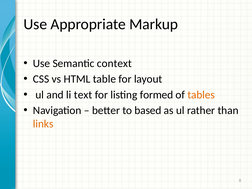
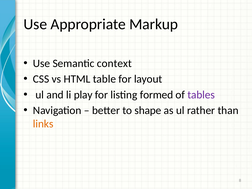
text: text -> play
tables colour: orange -> purple
based: based -> shape
